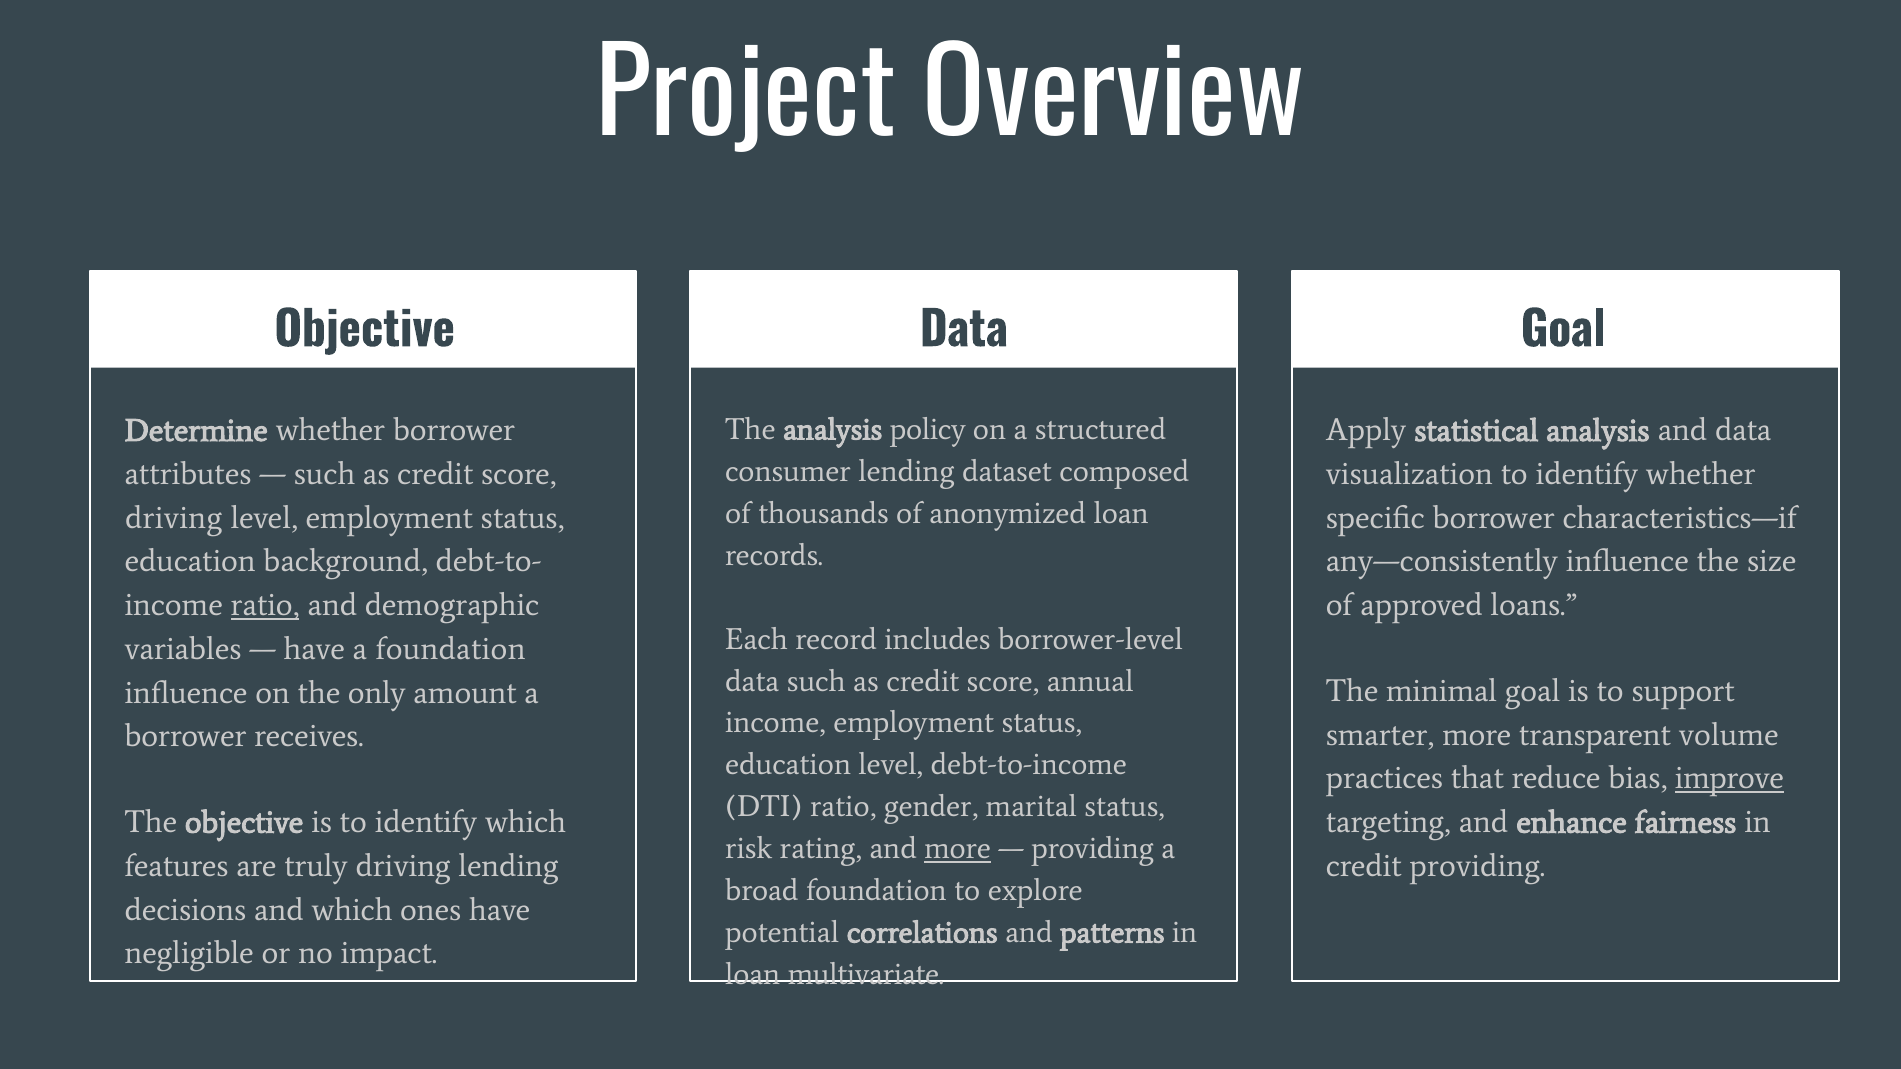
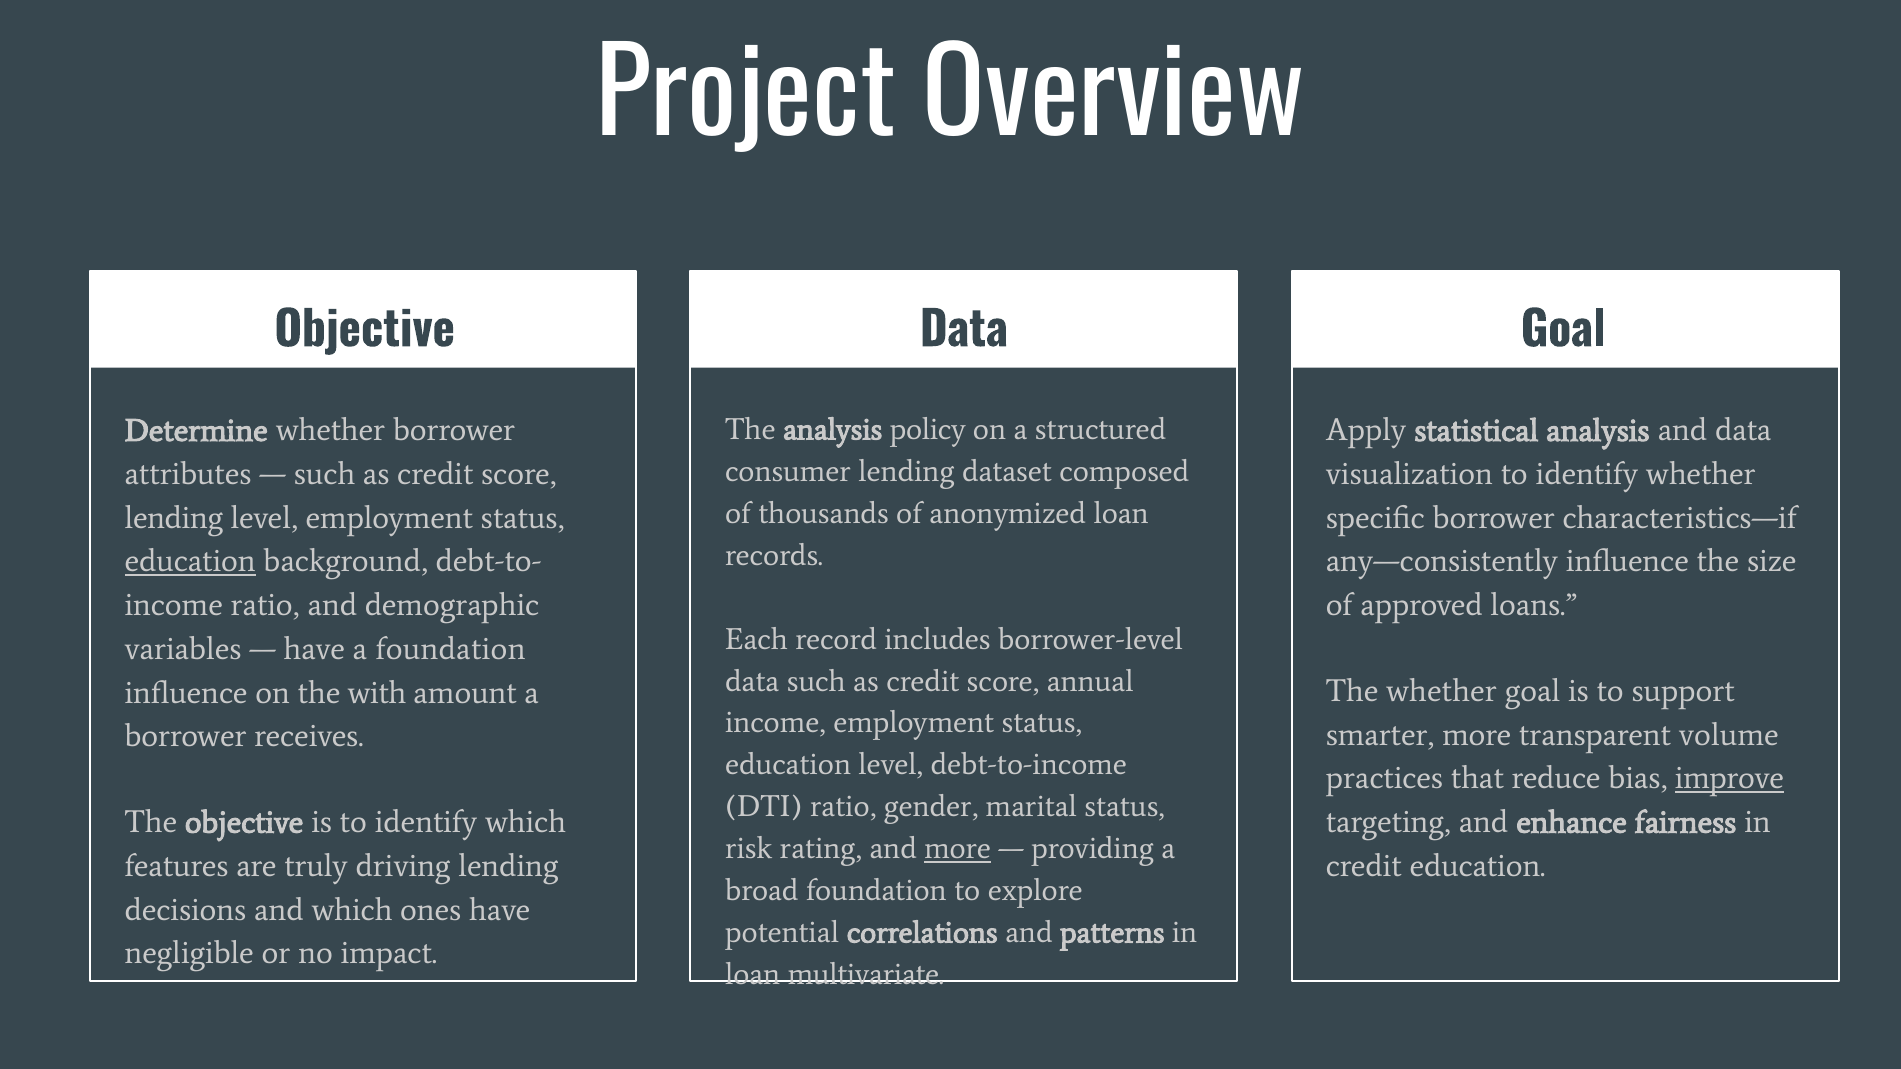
driving at (174, 518): driving -> lending
education at (190, 562) underline: none -> present
ratio at (265, 605) underline: present -> none
The minimal: minimal -> whether
only: only -> with
credit providing: providing -> education
